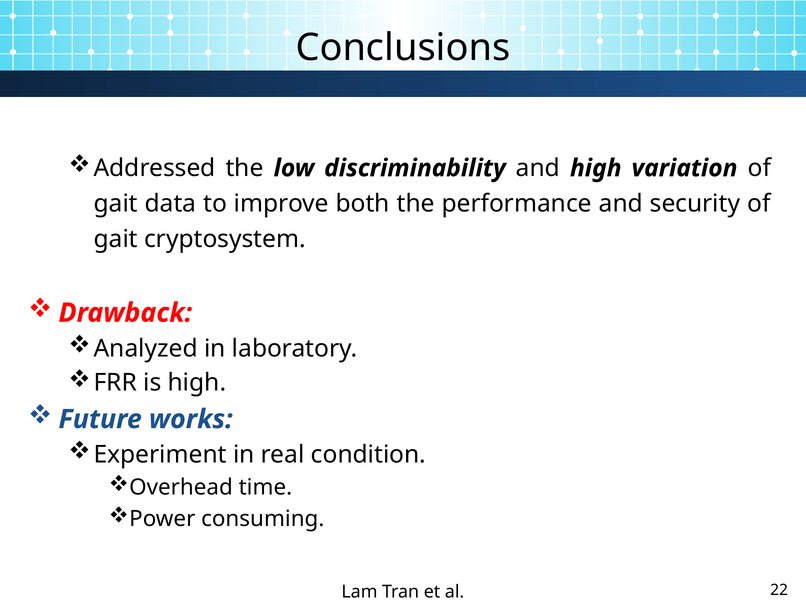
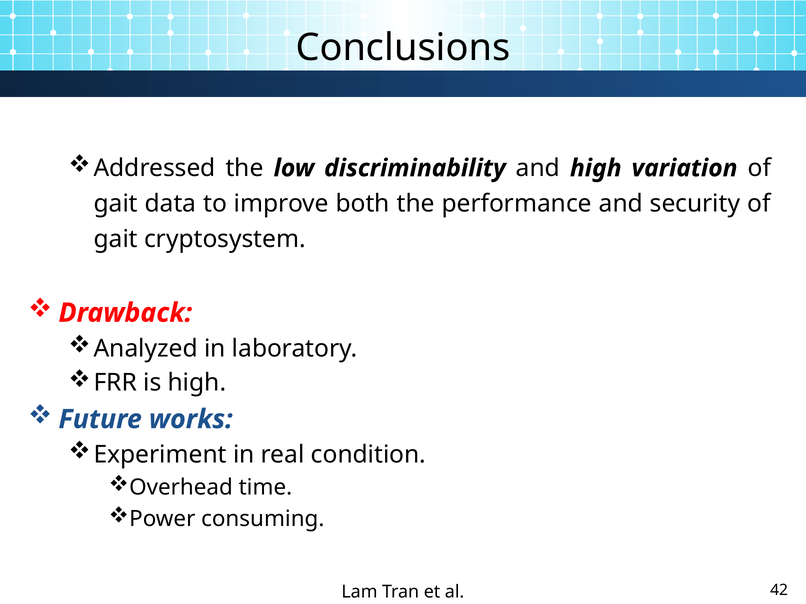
22: 22 -> 42
